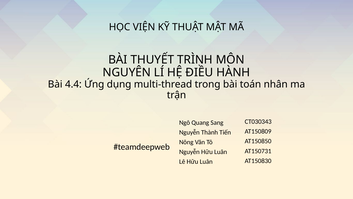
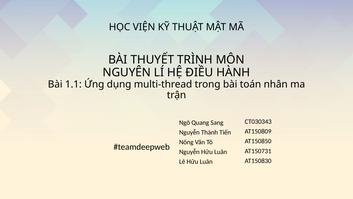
4.4: 4.4 -> 1.1
